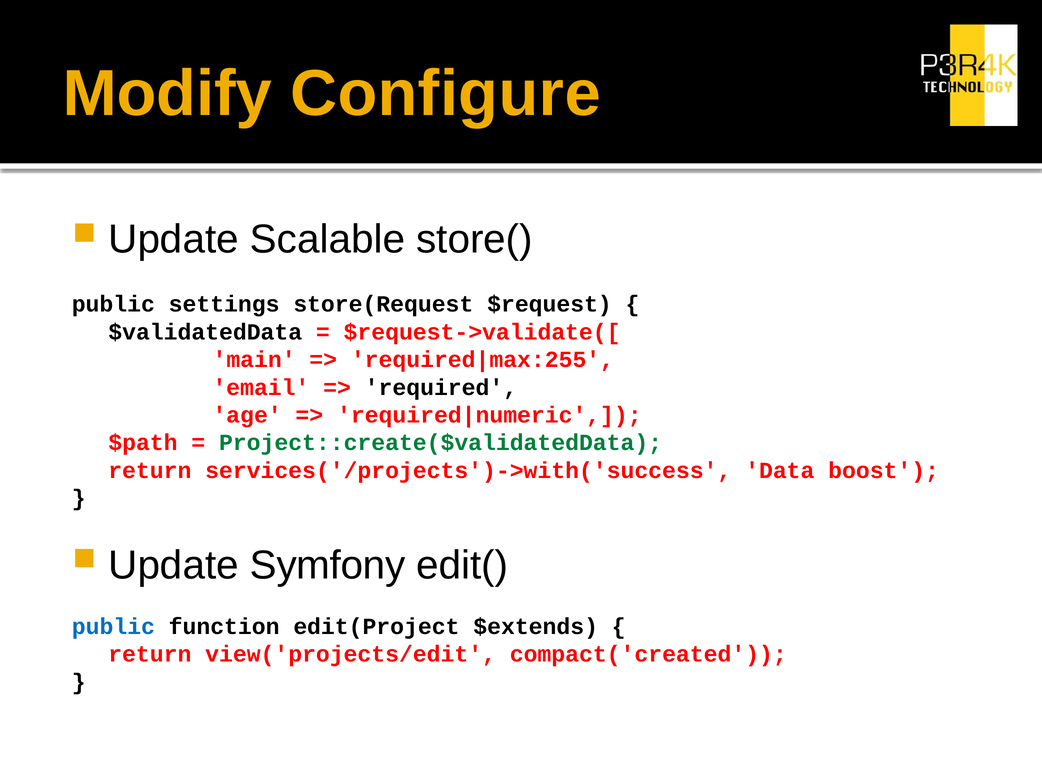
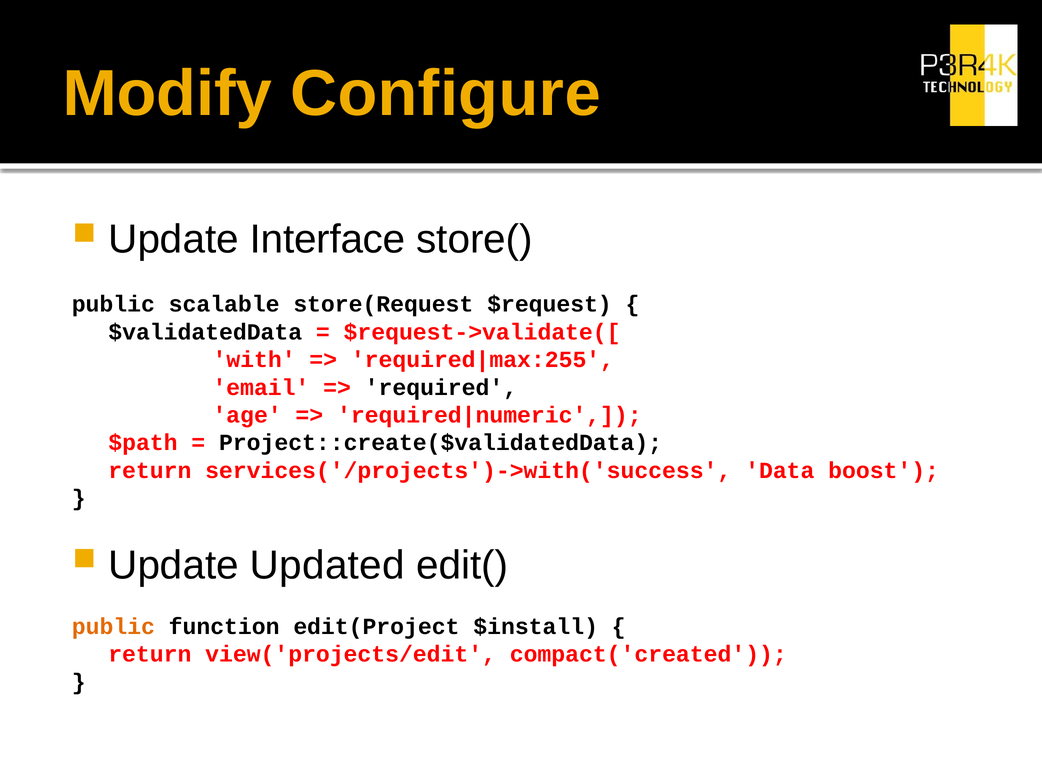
Scalable: Scalable -> Interface
settings: settings -> scalable
main: main -> with
Project::create($validatedData colour: green -> black
Symfony: Symfony -> Updated
public at (113, 627) colour: blue -> orange
$extends: $extends -> $install
